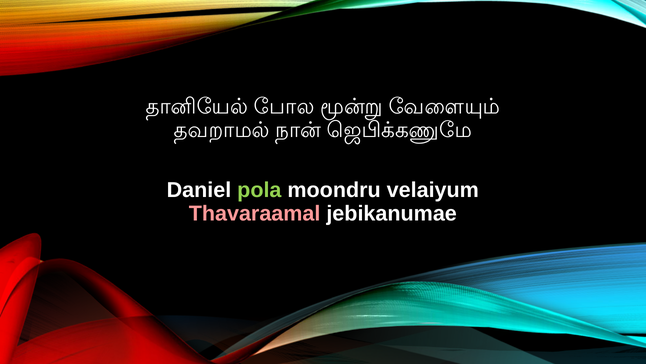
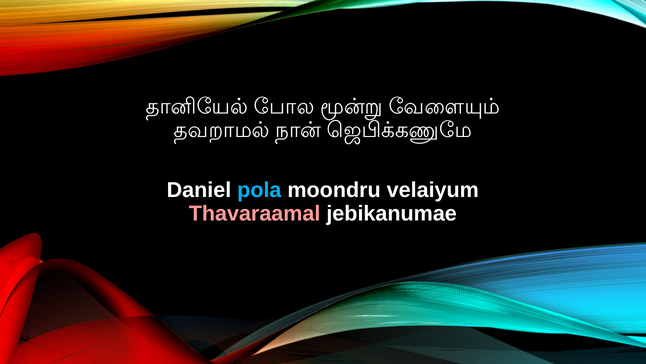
pola colour: light green -> light blue
